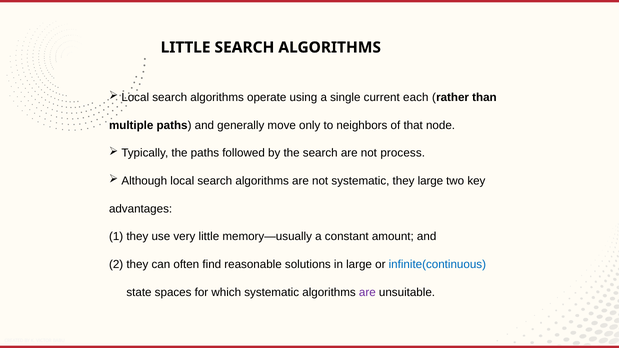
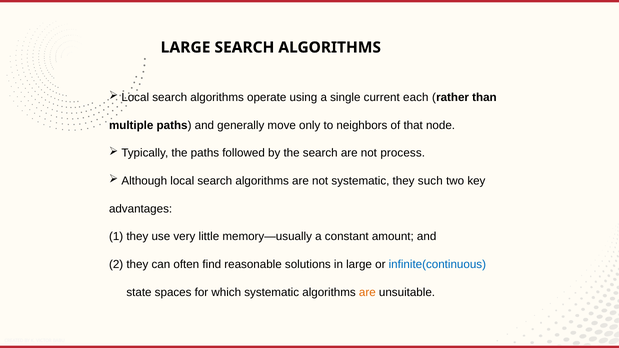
LITTLE at (186, 47): LITTLE -> LARGE
they large: large -> such
are at (367, 292) colour: purple -> orange
